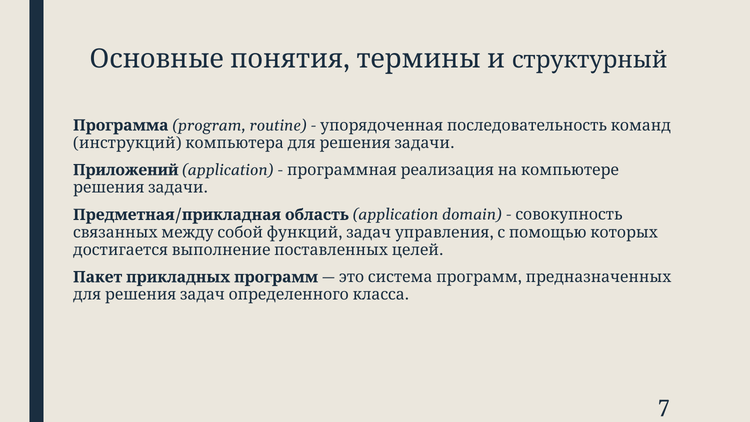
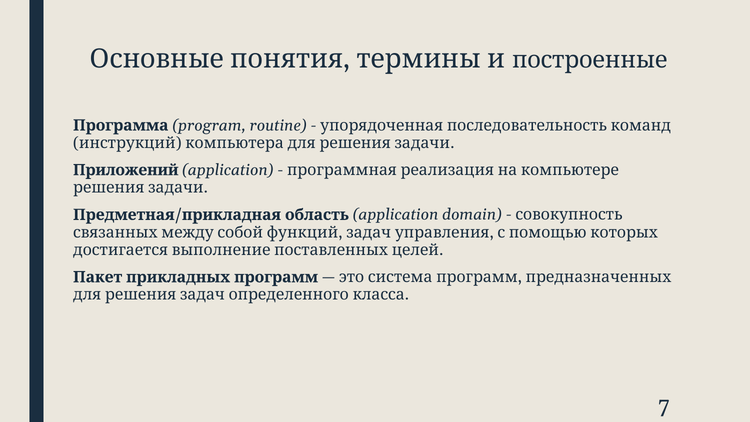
структурный: структурный -> построенные
